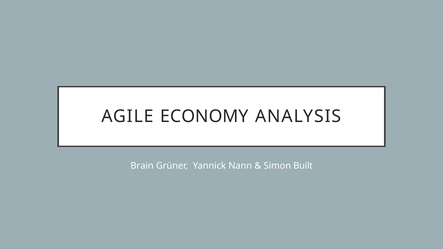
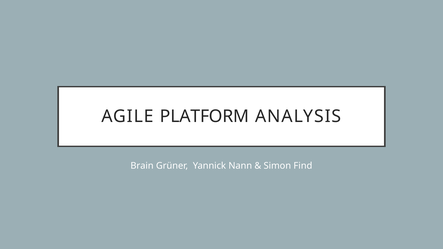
ECONOMY: ECONOMY -> PLATFORM
Built: Built -> Find
